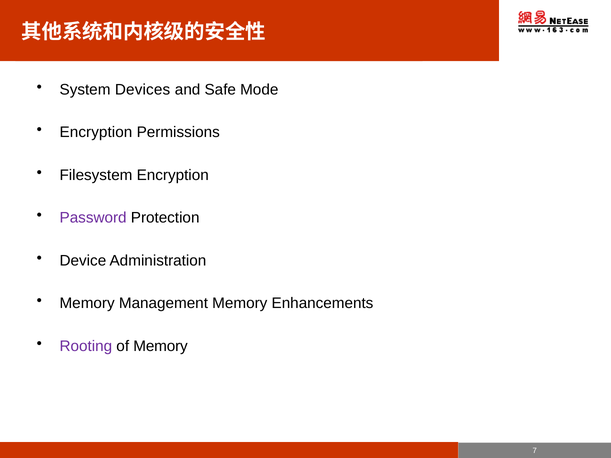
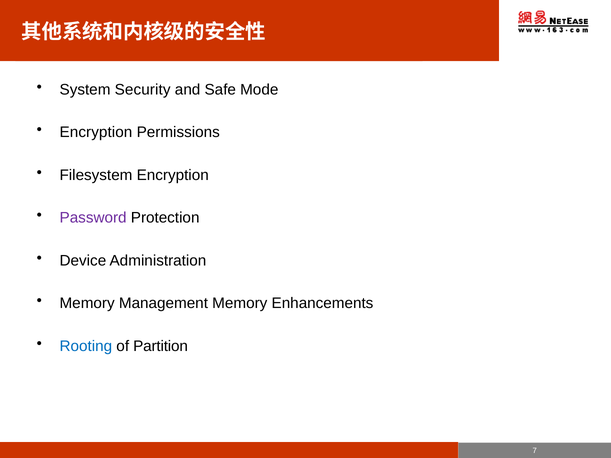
Devices: Devices -> Security
Rooting colour: purple -> blue
of Memory: Memory -> Partition
